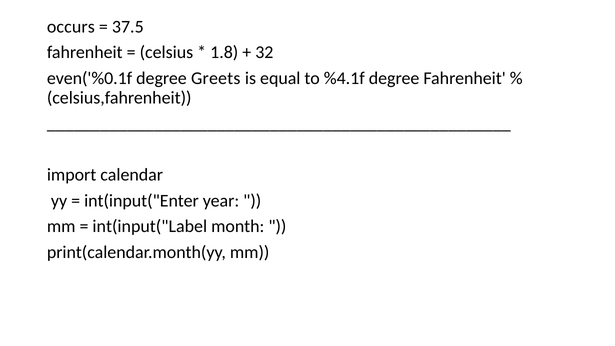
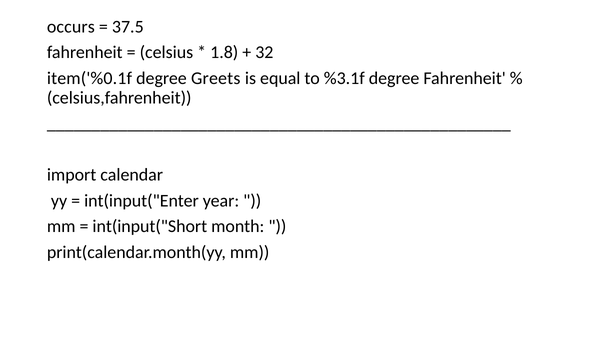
even('%0.1f: even('%0.1f -> item('%0.1f
%4.1f: %4.1f -> %3.1f
int(input("Label: int(input("Label -> int(input("Short
